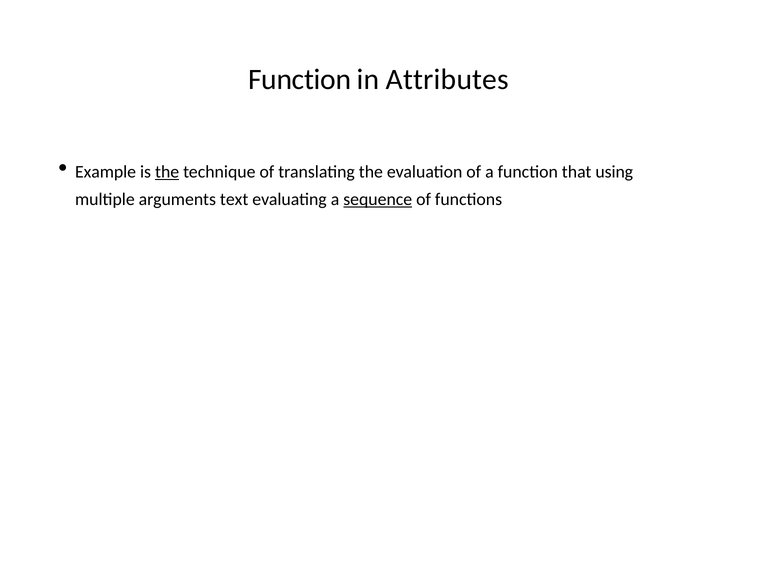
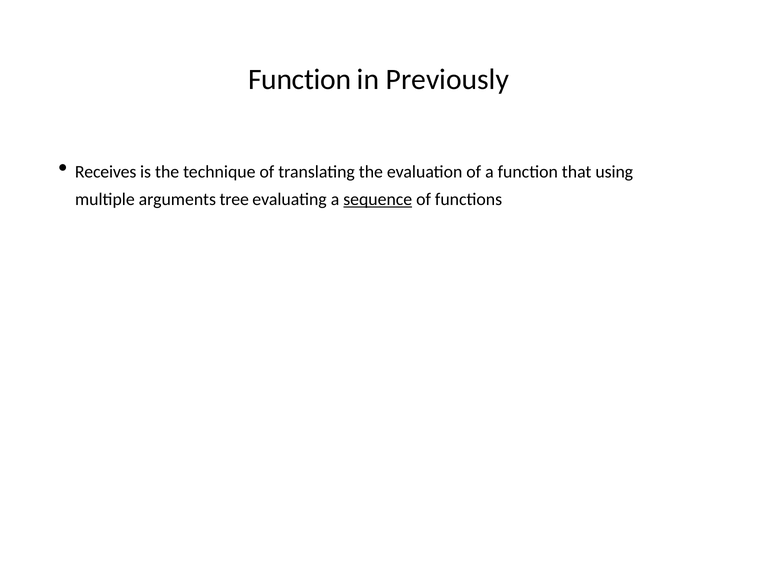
Attributes: Attributes -> Previously
Example: Example -> Receives
the at (167, 172) underline: present -> none
text: text -> tree
